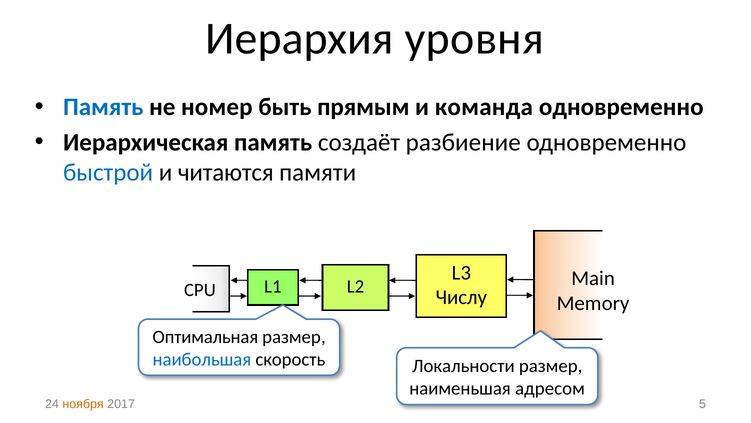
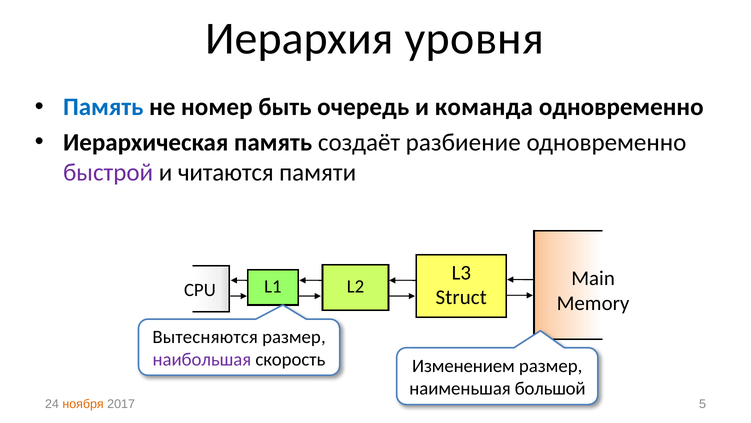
прямым: прямым -> очередь
быстрой colour: blue -> purple
Числу: Числу -> Struct
Оптимальная: Оптимальная -> Вытесняются
наибольшая colour: blue -> purple
Локальности: Локальности -> Изменением
адресом: адресом -> большой
